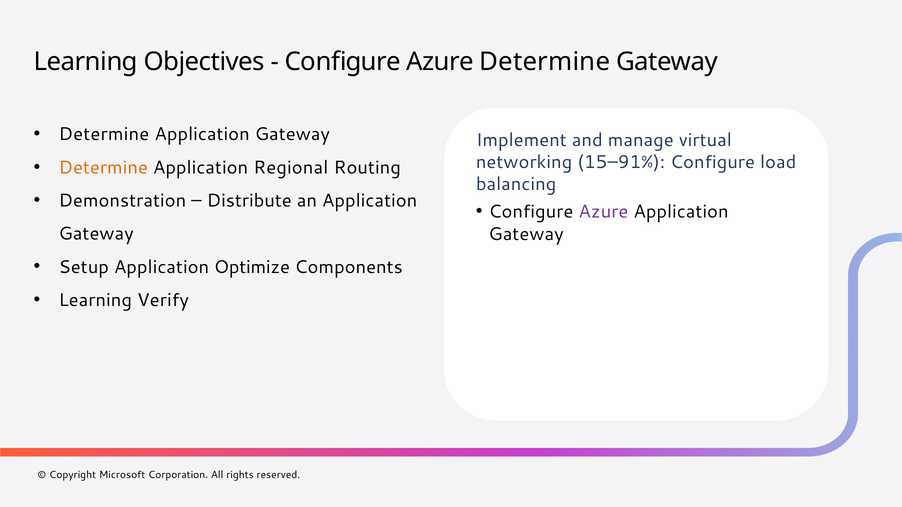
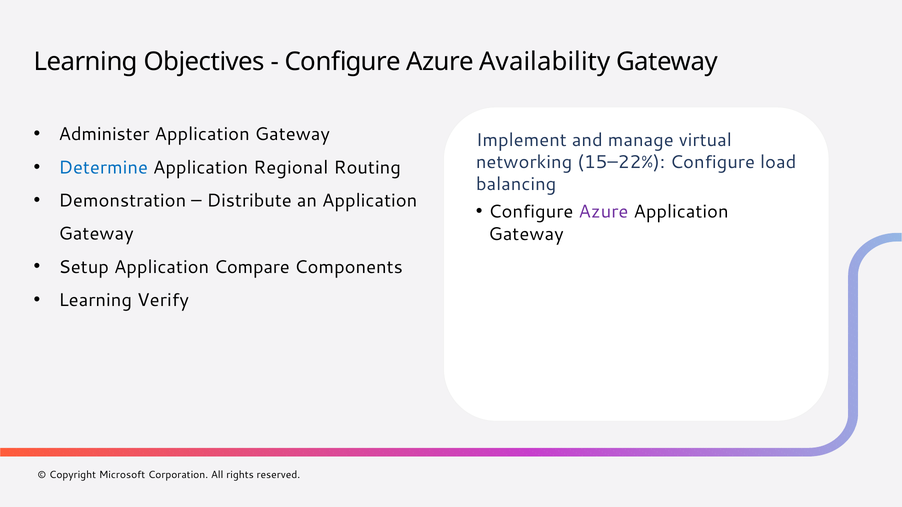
Azure Determine: Determine -> Availability
Determine at (104, 134): Determine -> Administer
15–91%: 15–91% -> 15–22%
Determine at (103, 168) colour: orange -> blue
Optimize: Optimize -> Compare
